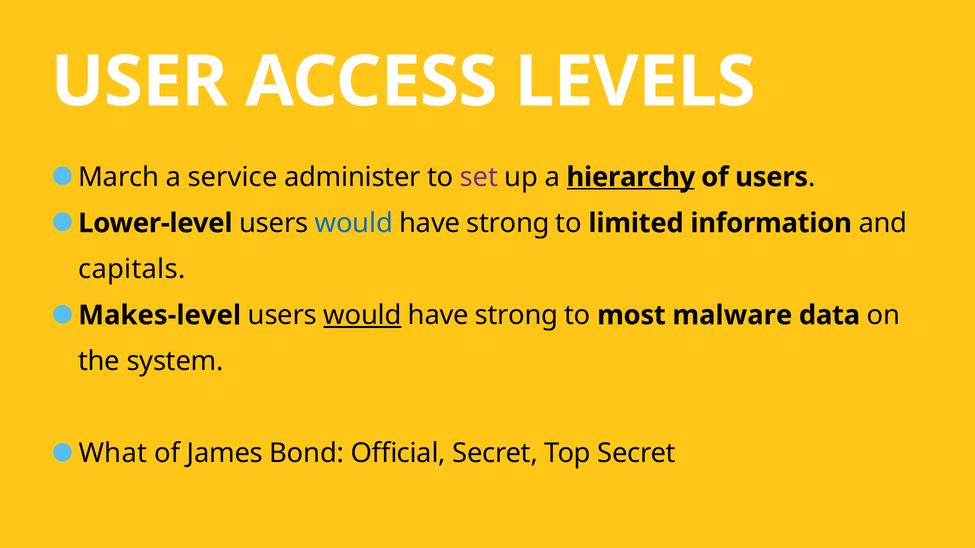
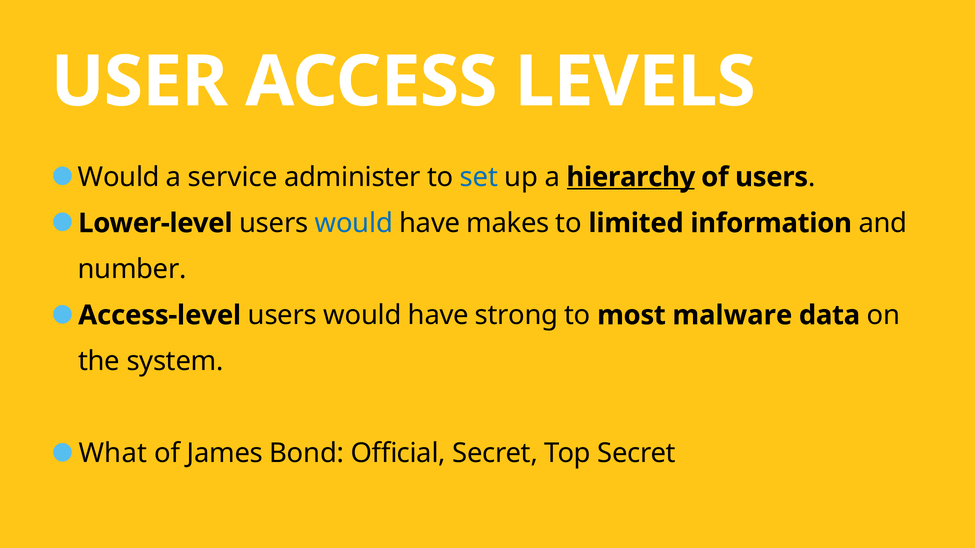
March at (119, 177): March -> Would
set colour: purple -> blue
strong at (508, 223): strong -> makes
capitals: capitals -> number
Makes-level: Makes-level -> Access-level
would at (362, 315) underline: present -> none
